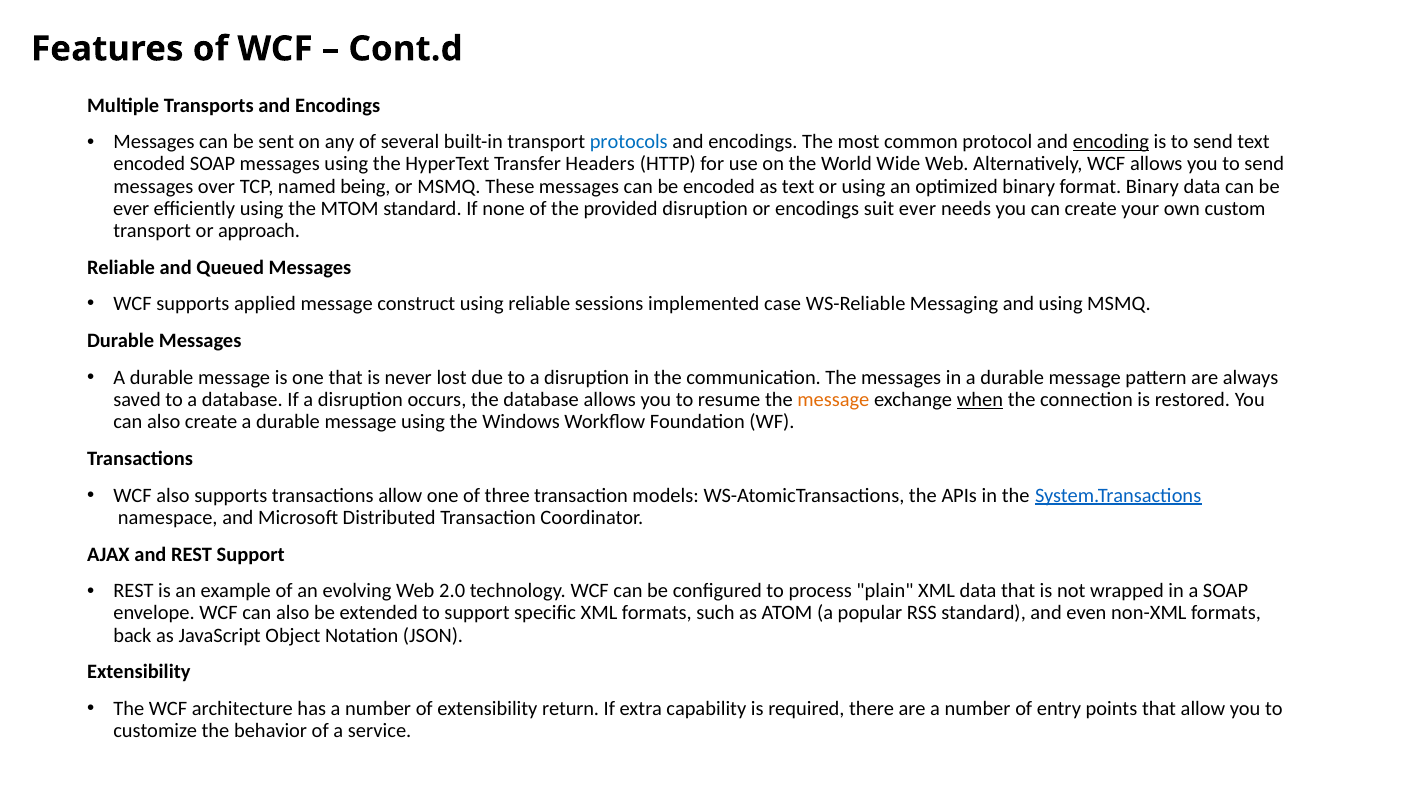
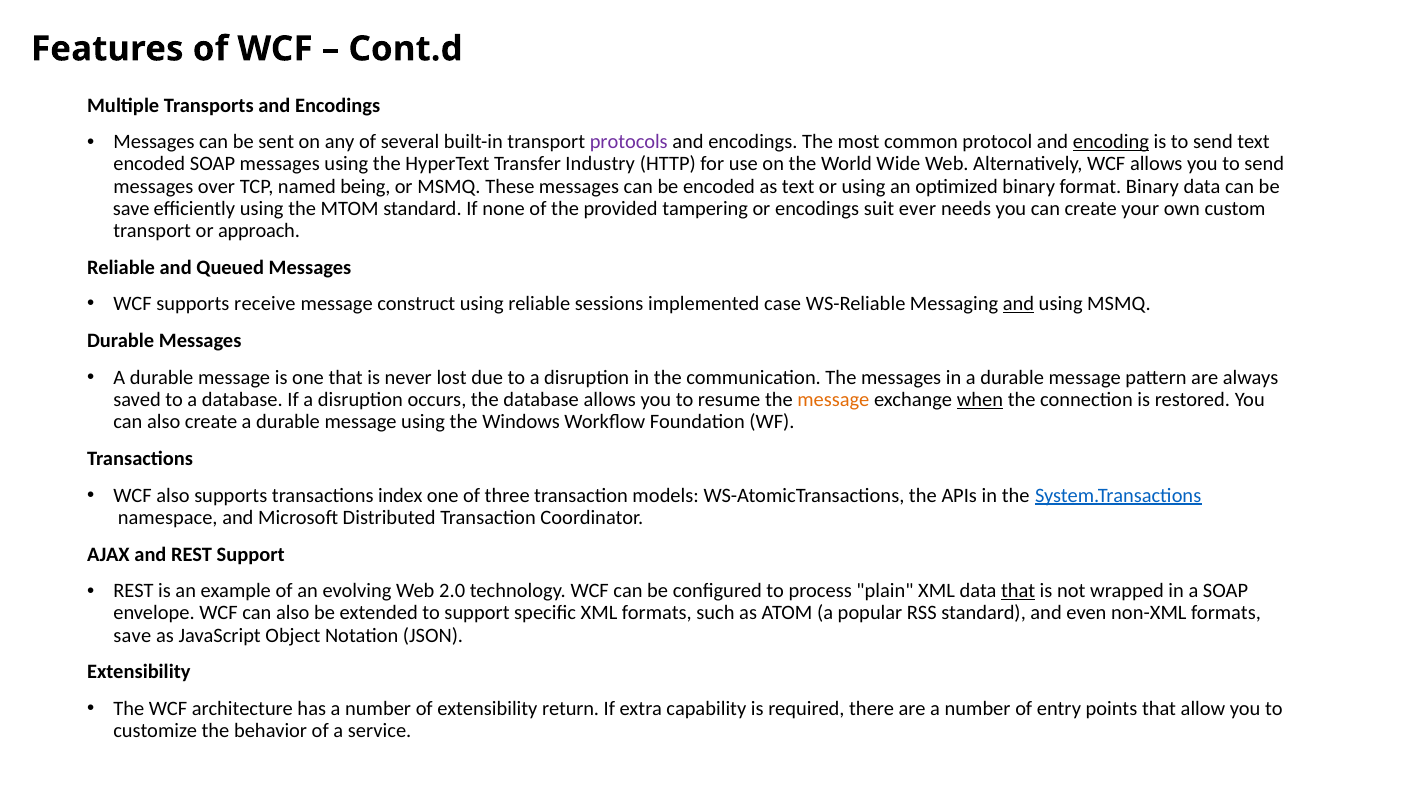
protocols colour: blue -> purple
Headers: Headers -> Industry
ever at (131, 209): ever -> save
provided disruption: disruption -> tampering
applied: applied -> receive
and at (1018, 304) underline: none -> present
transactions allow: allow -> index
that at (1018, 591) underline: none -> present
back at (132, 636): back -> save
